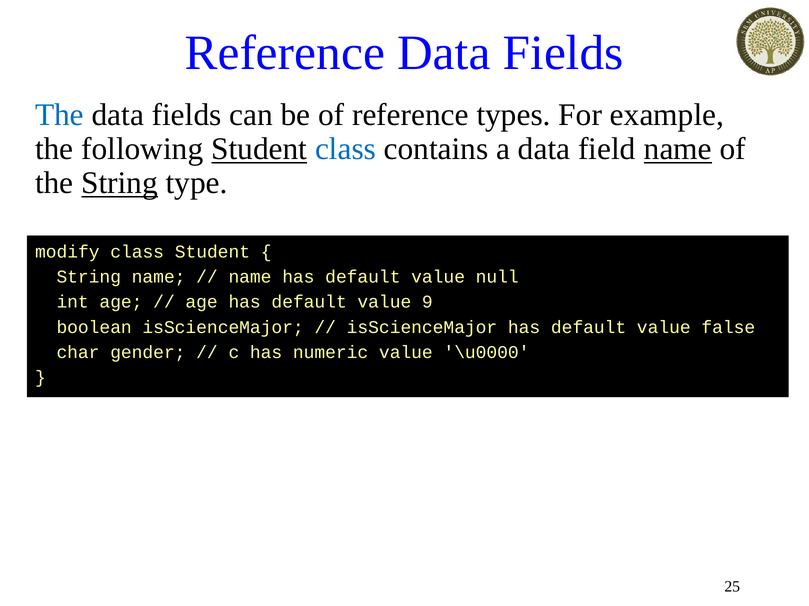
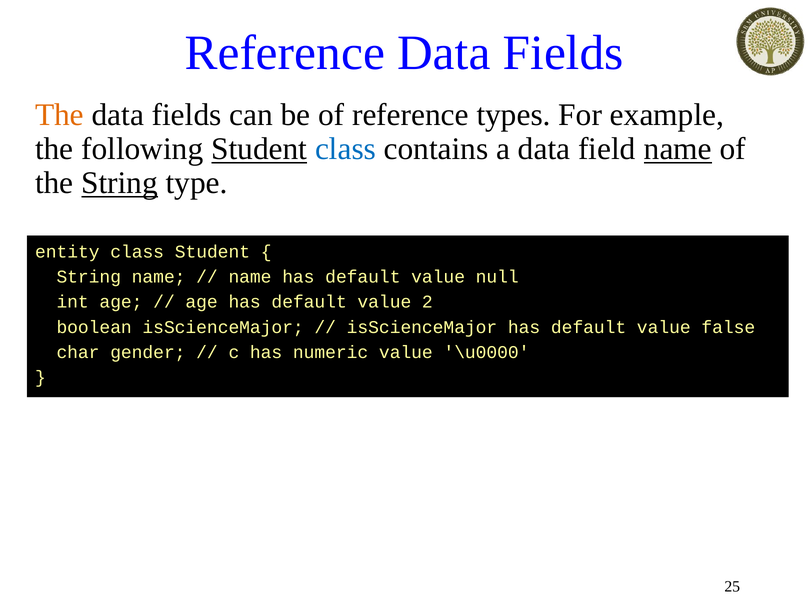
The at (60, 115) colour: blue -> orange
modify: modify -> entity
9: 9 -> 2
